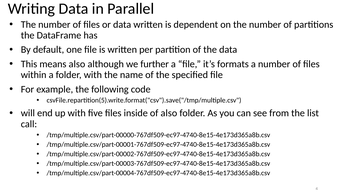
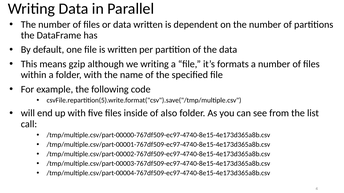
means also: also -> gzip
we further: further -> writing
